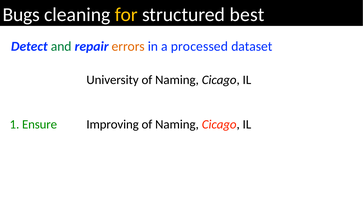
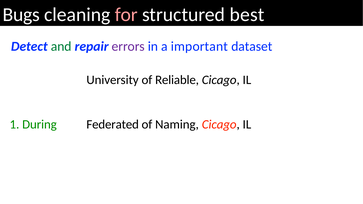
for colour: yellow -> pink
errors colour: orange -> purple
processed: processed -> important
University of Naming: Naming -> Reliable
Ensure: Ensure -> During
Improving: Improving -> Federated
